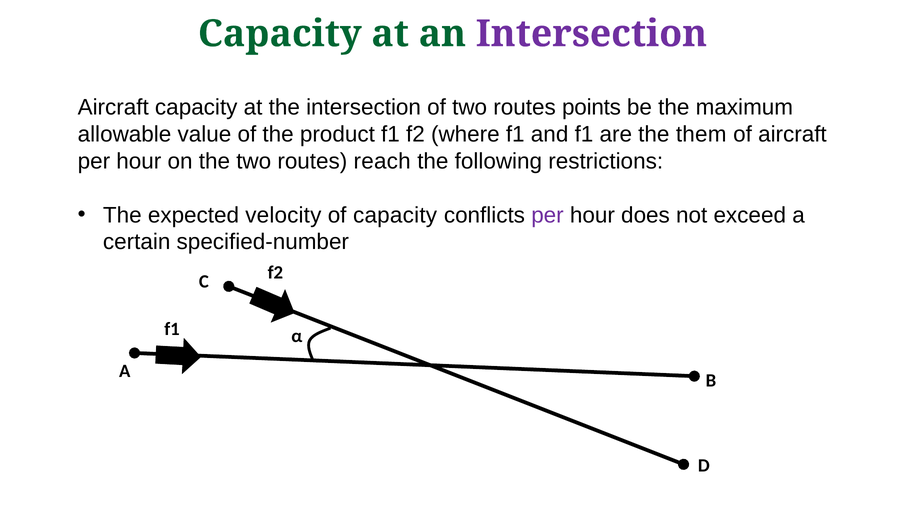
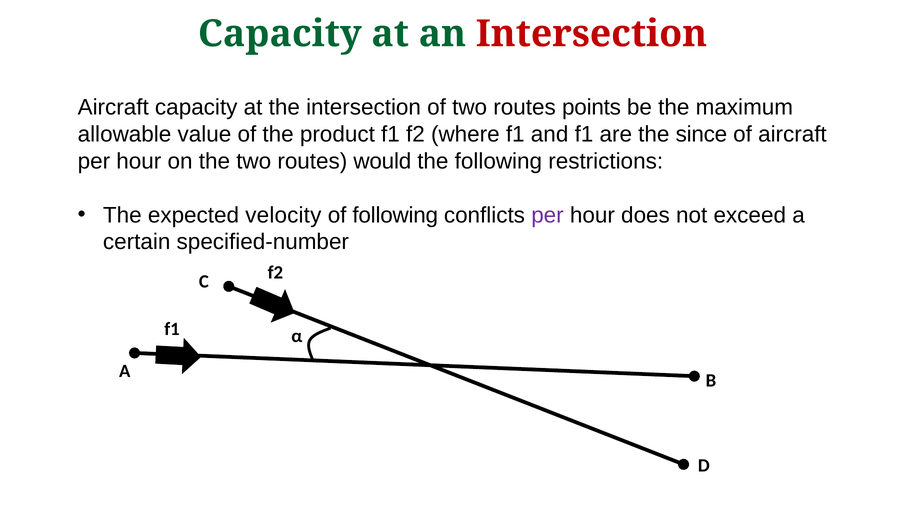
Intersection at (591, 34) colour: purple -> red
them: them -> since
reach: reach -> would
of capacity: capacity -> following
